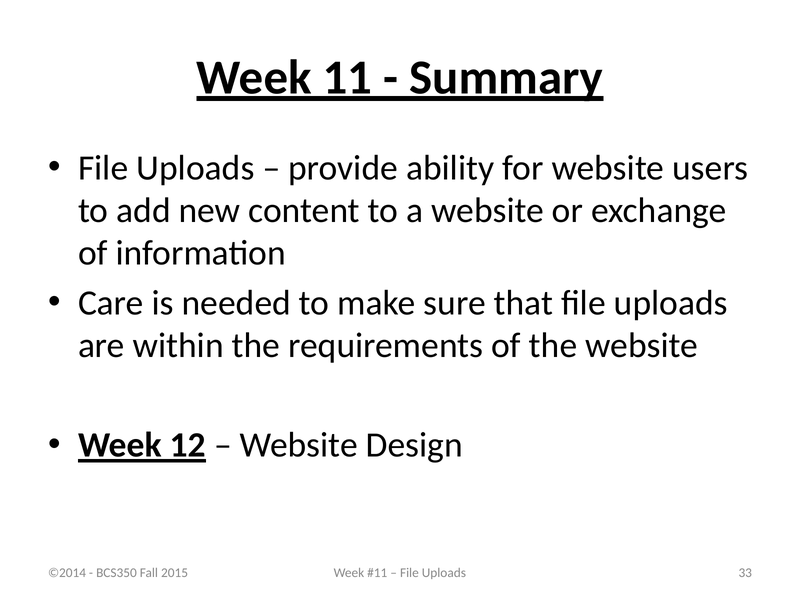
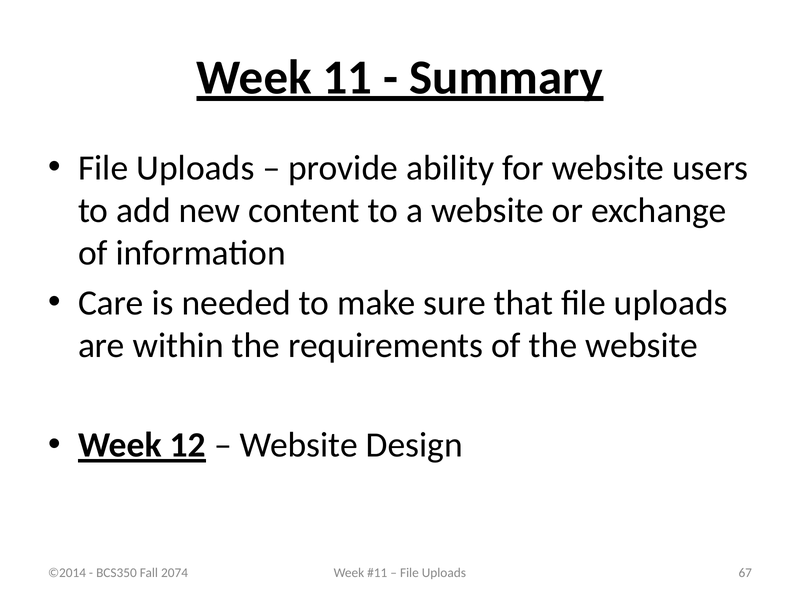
33: 33 -> 67
2015: 2015 -> 2074
